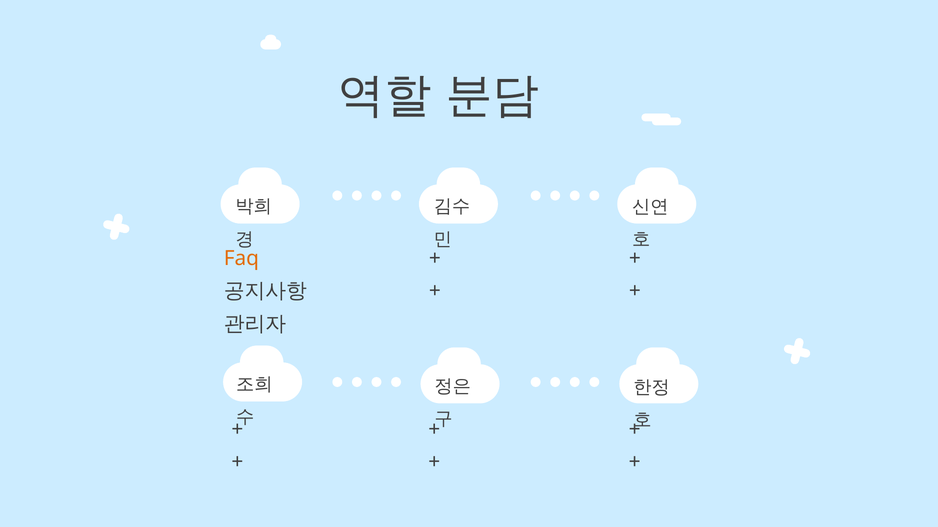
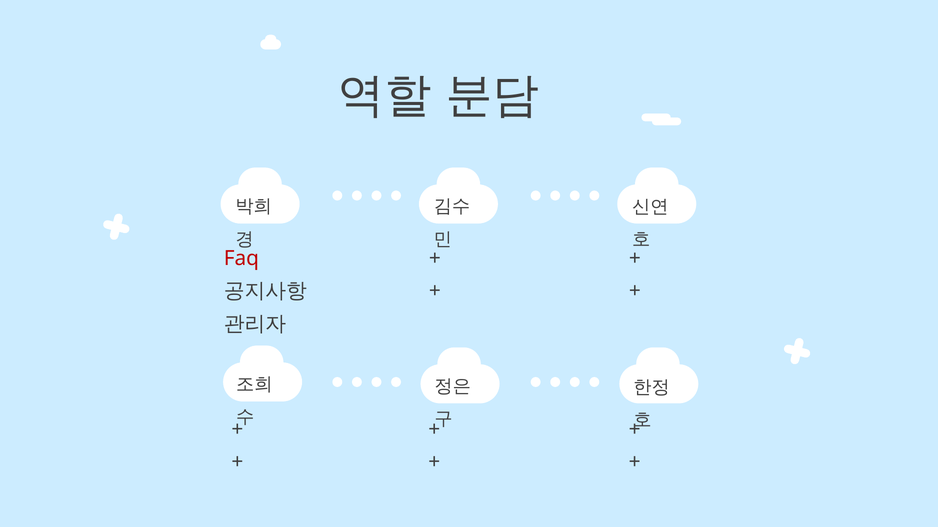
Faq colour: orange -> red
